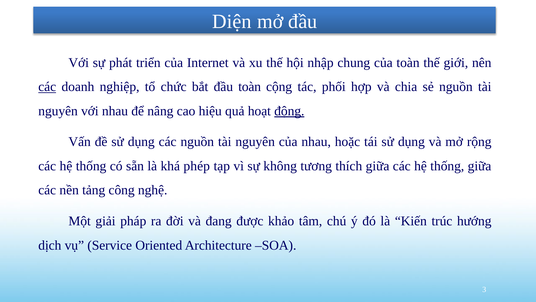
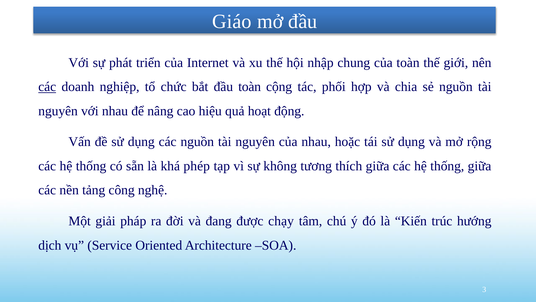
Diện: Diện -> Giáo
động underline: present -> none
khảo: khảo -> chạy
